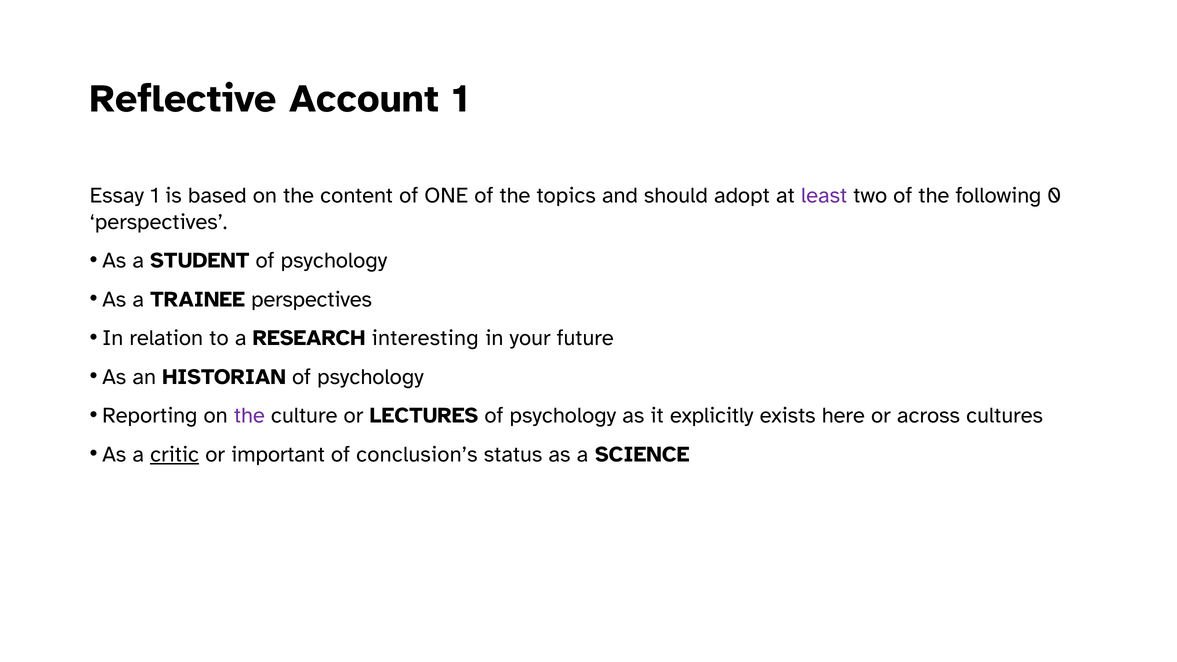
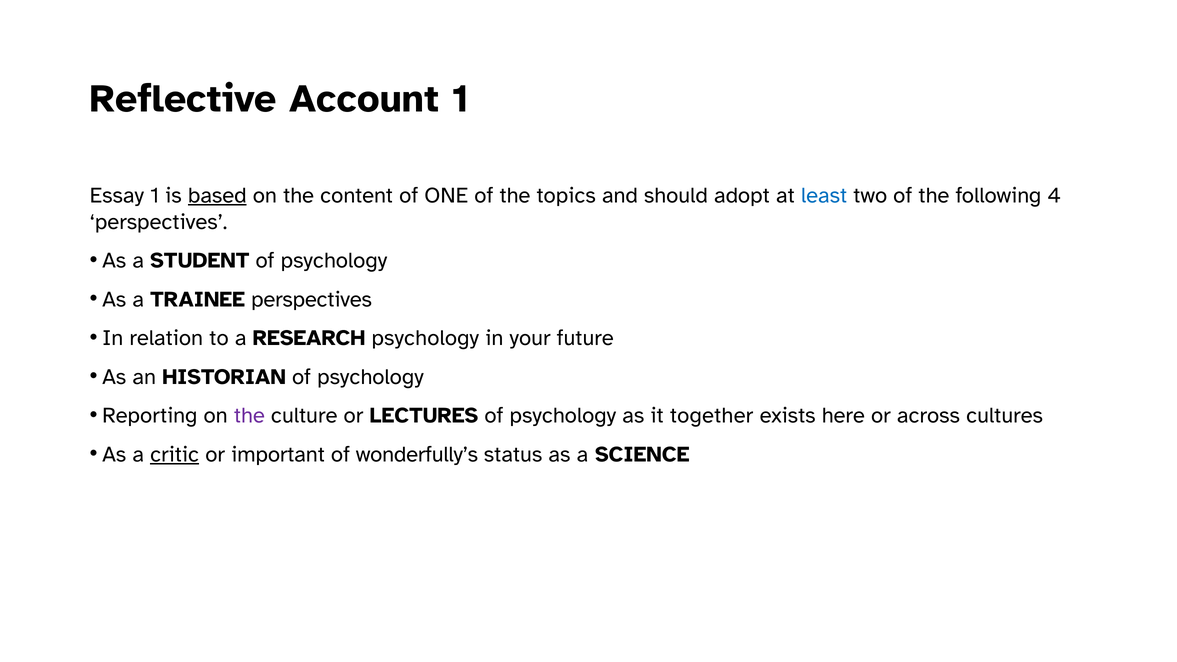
based underline: none -> present
least colour: purple -> blue
0: 0 -> 4
RESEARCH interesting: interesting -> psychology
explicitly: explicitly -> together
conclusion’s: conclusion’s -> wonderfully’s
